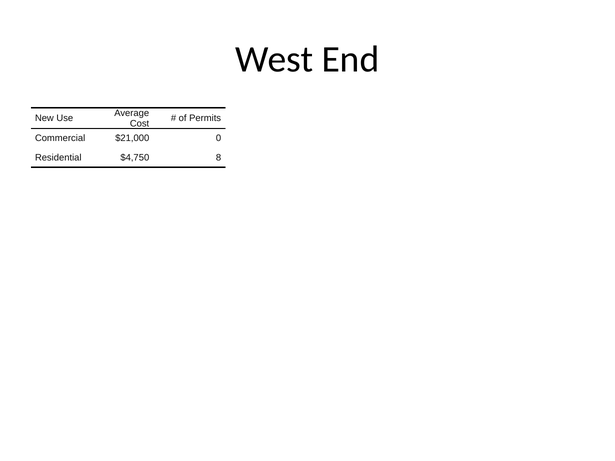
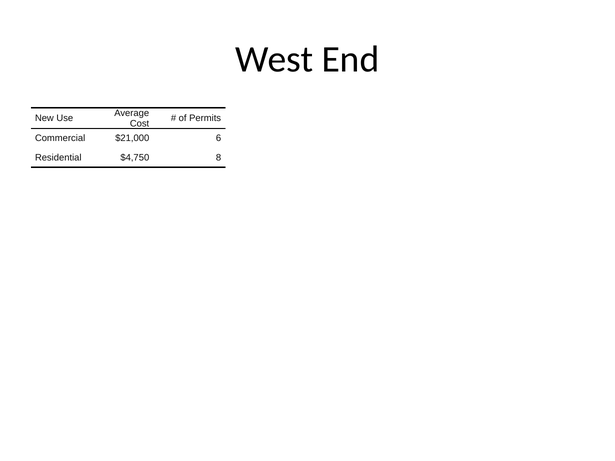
0: 0 -> 6
